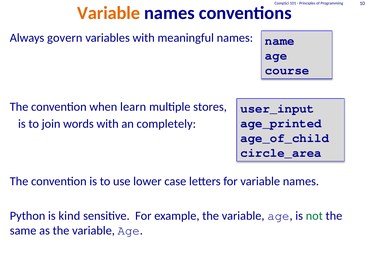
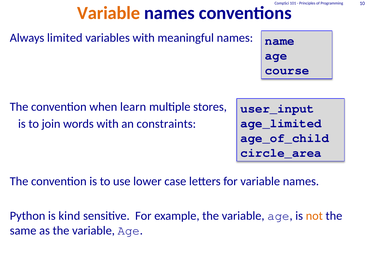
govern: govern -> limited
age_printed: age_printed -> age_limited
completely: completely -> constraints
not colour: green -> orange
